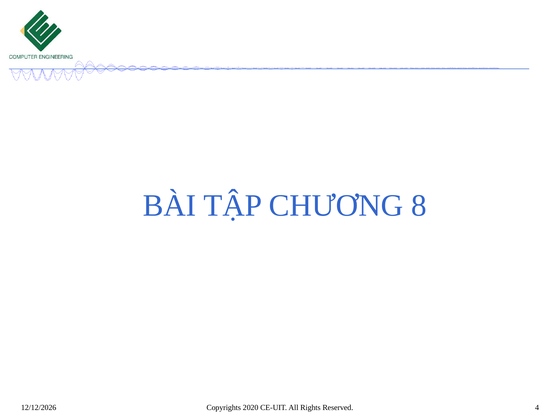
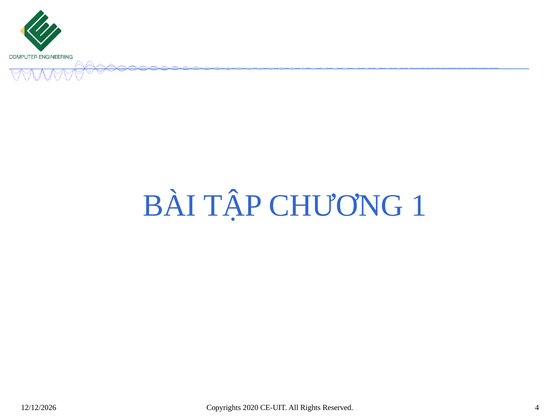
8: 8 -> 1
